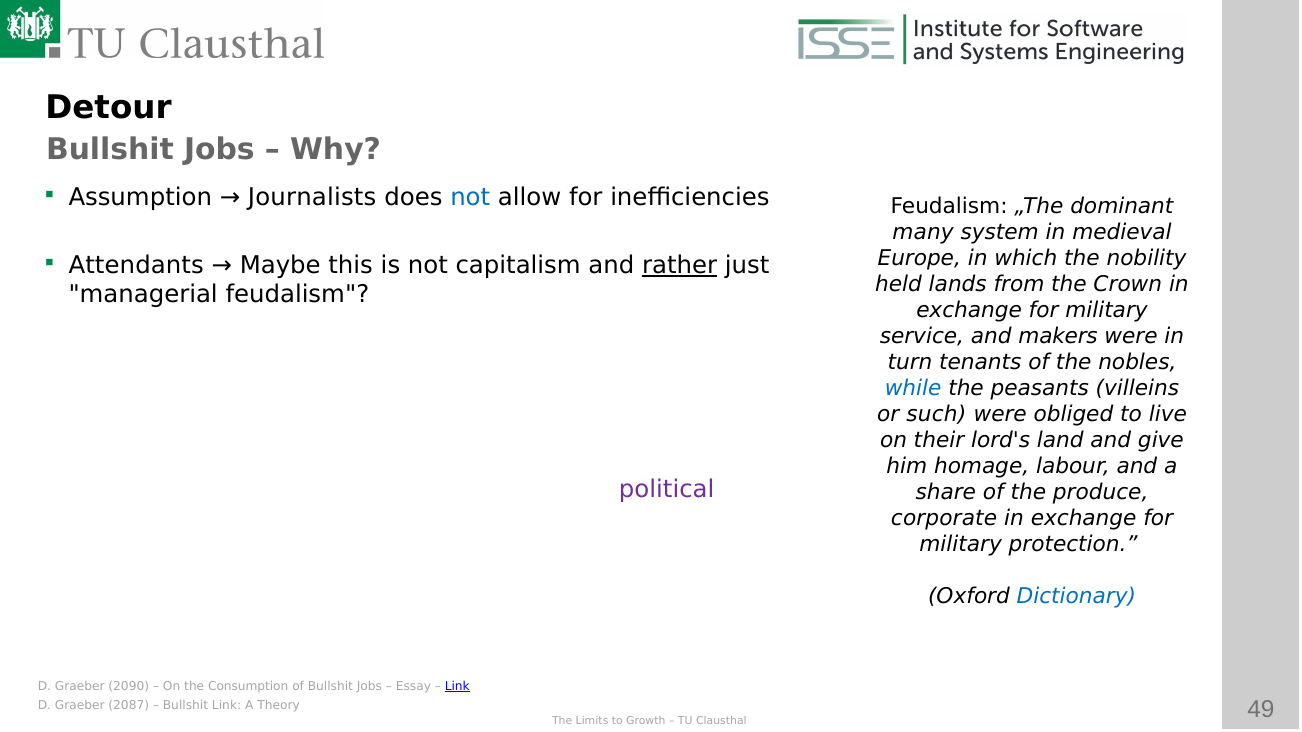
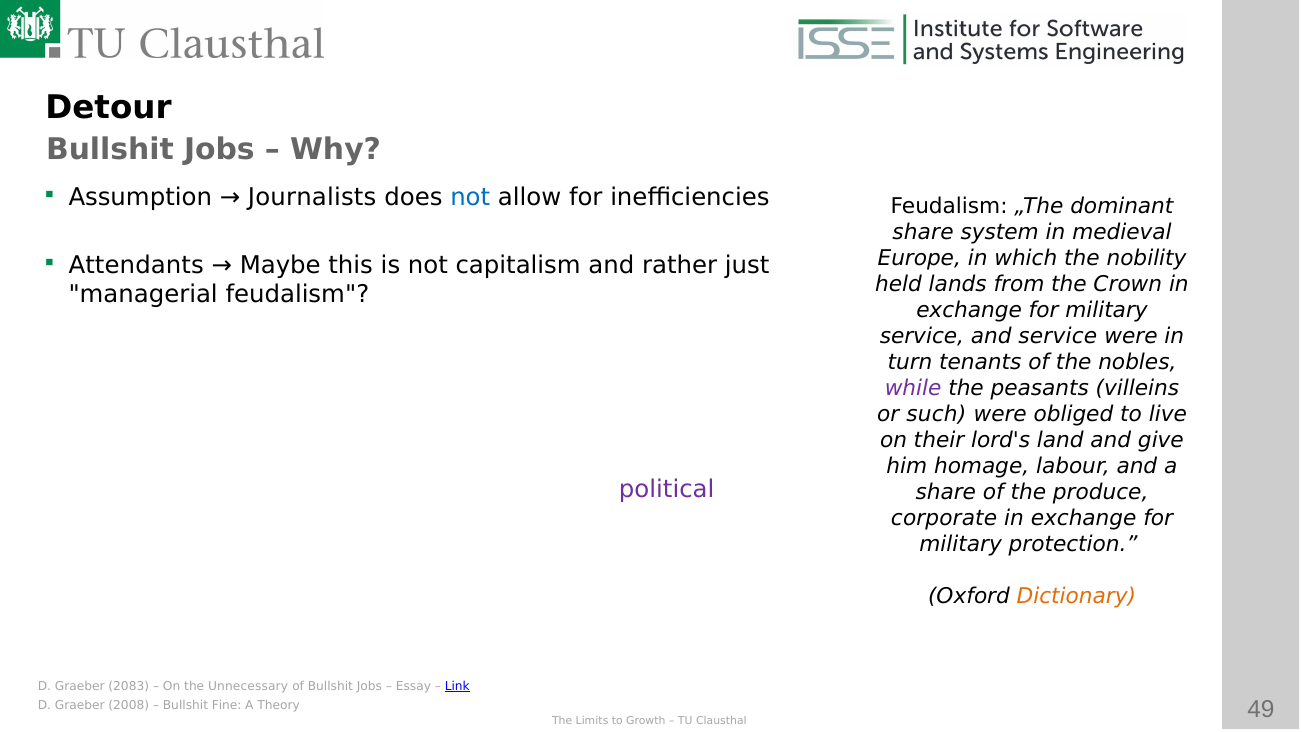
many at (923, 232): many -> share
rather underline: present -> none
and makers: makers -> service
while colour: blue -> purple
Dictionary colour: blue -> orange
2090: 2090 -> 2083
Consumption: Consumption -> Unnecessary
2087: 2087 -> 2008
Bullshit Link: Link -> Fine
